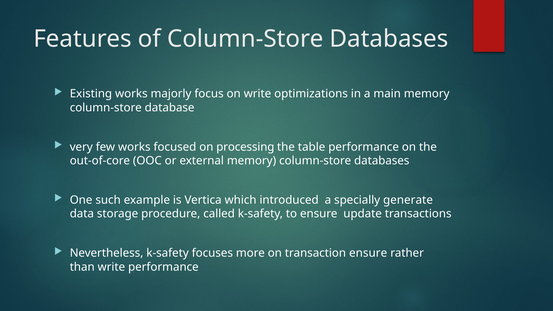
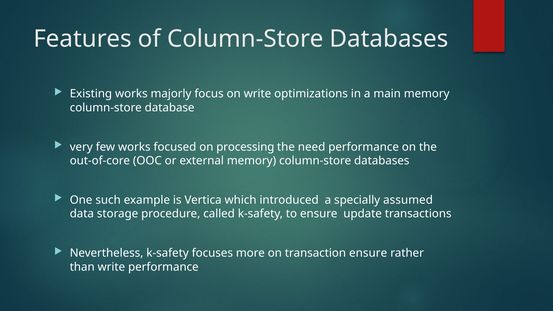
table: table -> need
generate: generate -> assumed
